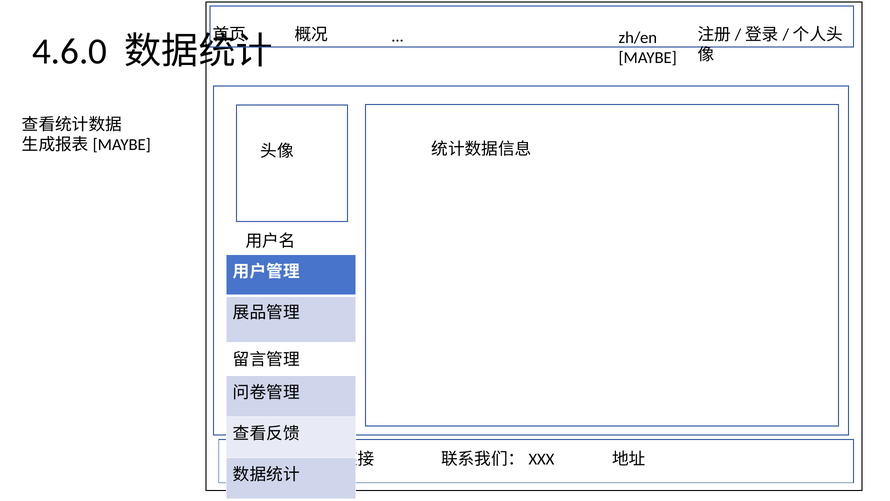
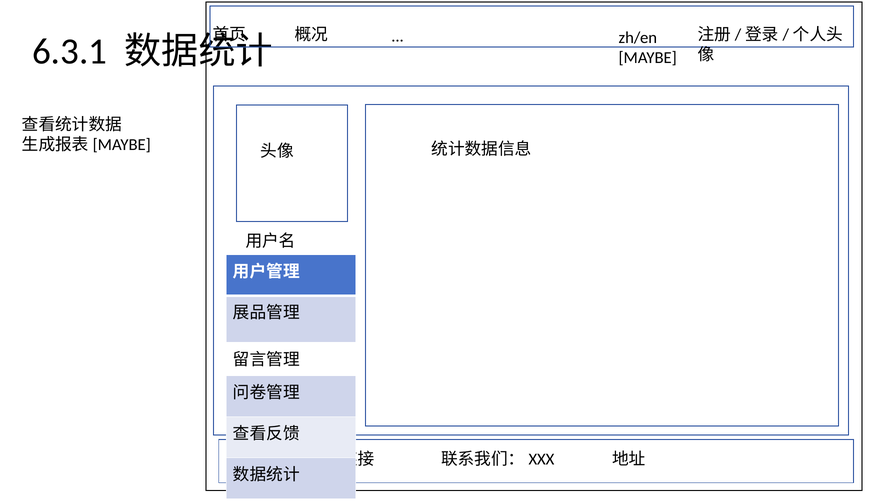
4.6.0: 4.6.0 -> 6.3.1
